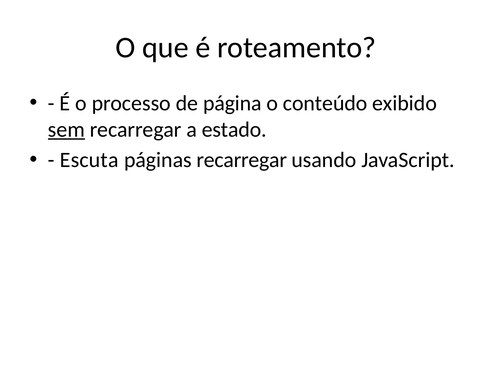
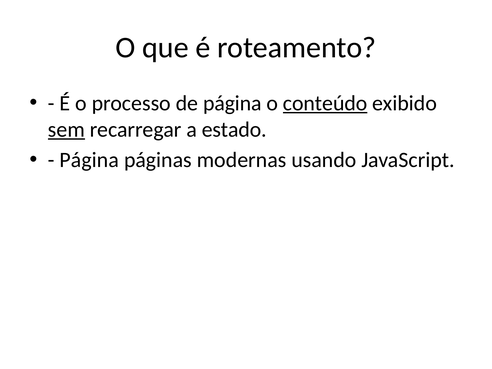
conteúdo underline: none -> present
Escuta at (89, 160): Escuta -> Página
páginas recarregar: recarregar -> modernas
